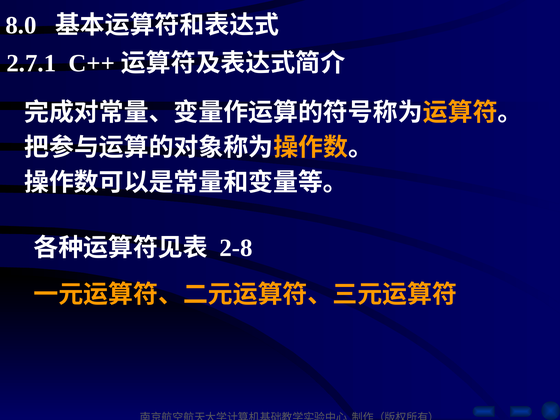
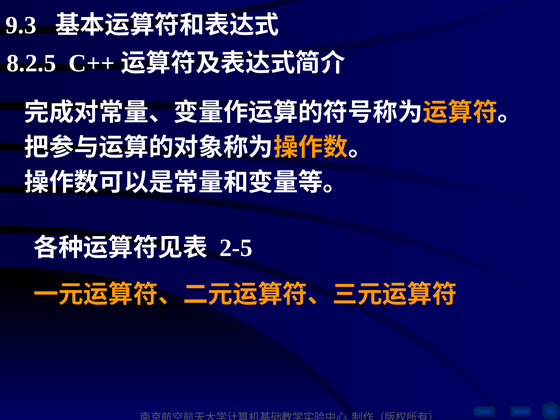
8.0: 8.0 -> 9.3
2.7.1: 2.7.1 -> 8.2.5
2-8: 2-8 -> 2-5
